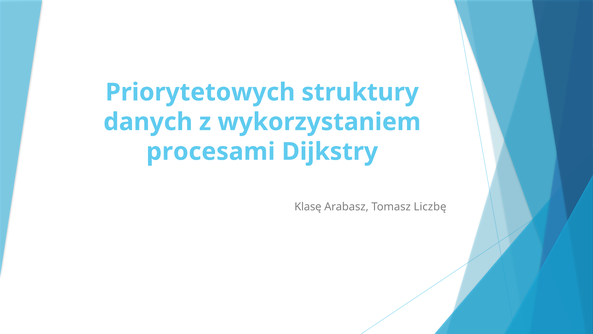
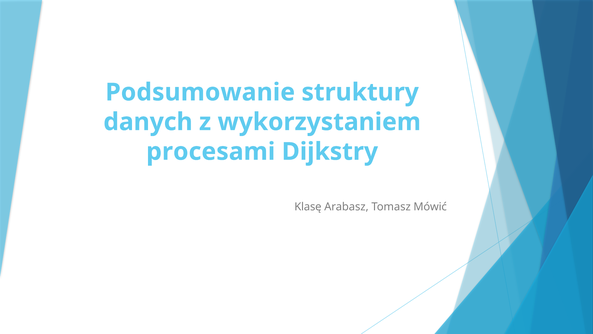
Priorytetowych: Priorytetowych -> Podsumowanie
Liczbę: Liczbę -> Mówić
